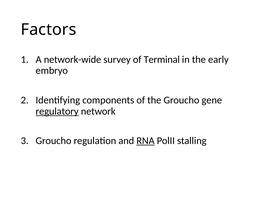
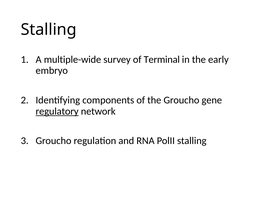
Factors at (49, 30): Factors -> Stalling
network-wide: network-wide -> multiple-wide
RNA underline: present -> none
